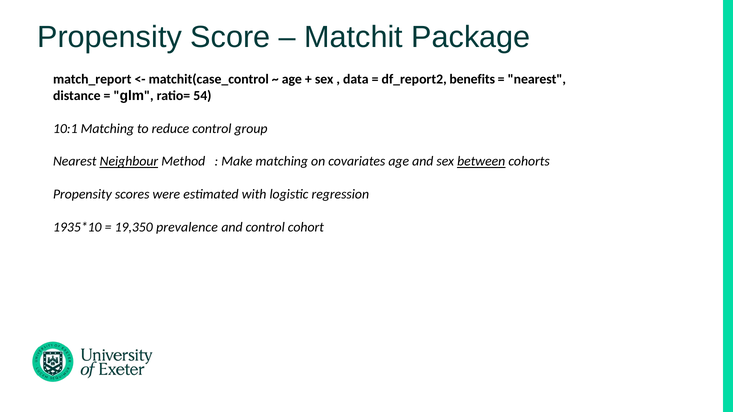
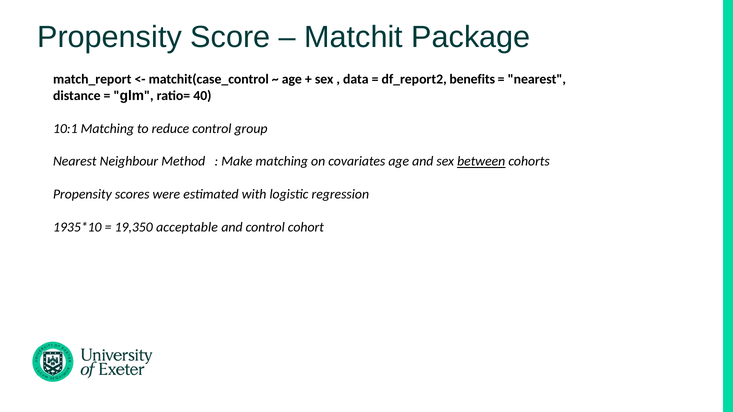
54: 54 -> 40
Neighbour underline: present -> none
prevalence: prevalence -> acceptable
